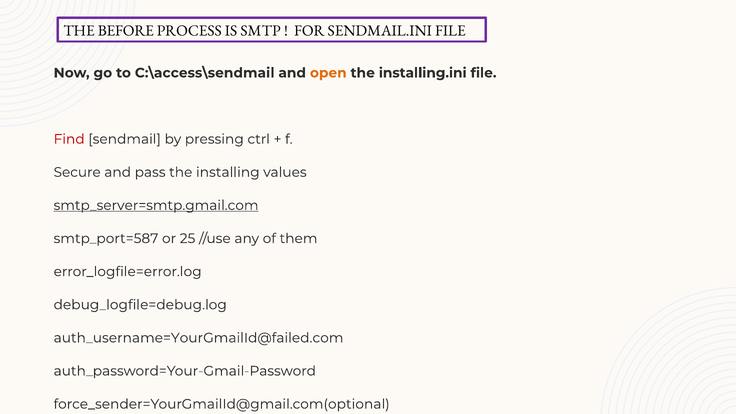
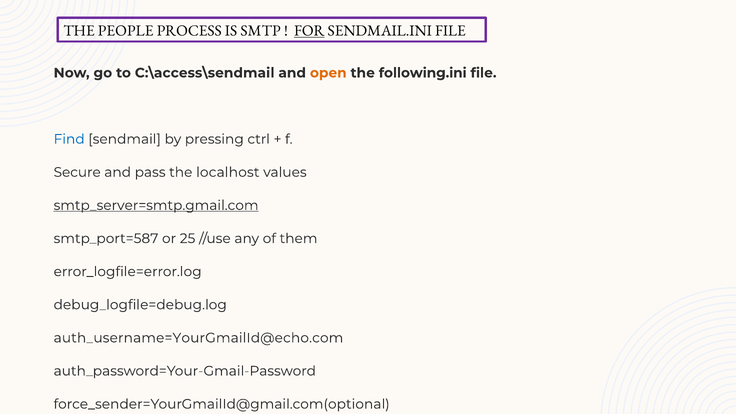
BEFORE: BEFORE -> PEOPLE
FOR underline: none -> present
installing.ini: installing.ini -> following.ini
Find colour: red -> blue
installing: installing -> localhost
auth_username=YourGmailId@failed.com: auth_username=YourGmailId@failed.com -> auth_username=YourGmailId@echo.com
